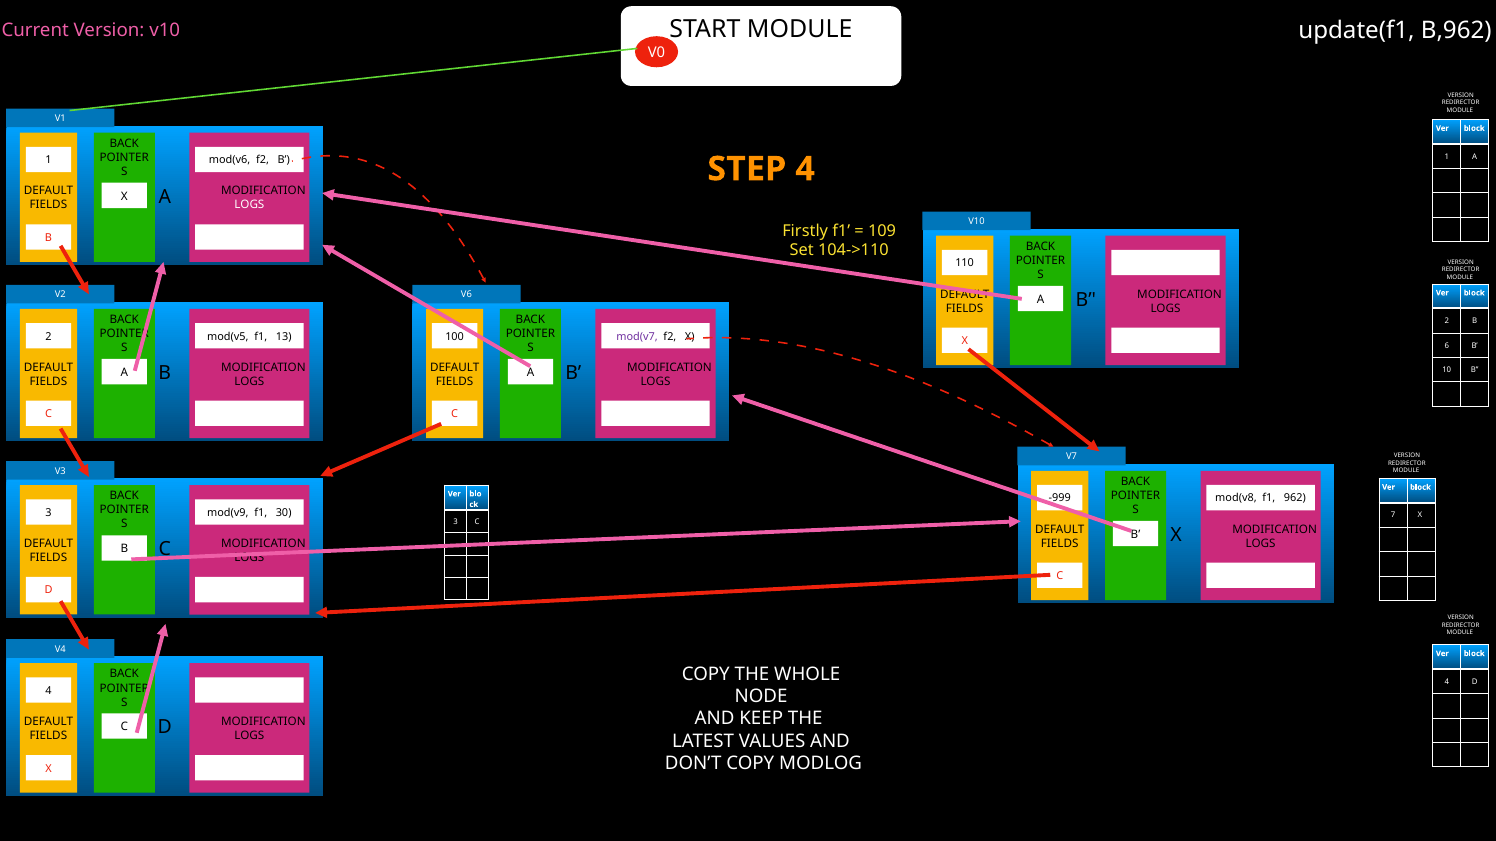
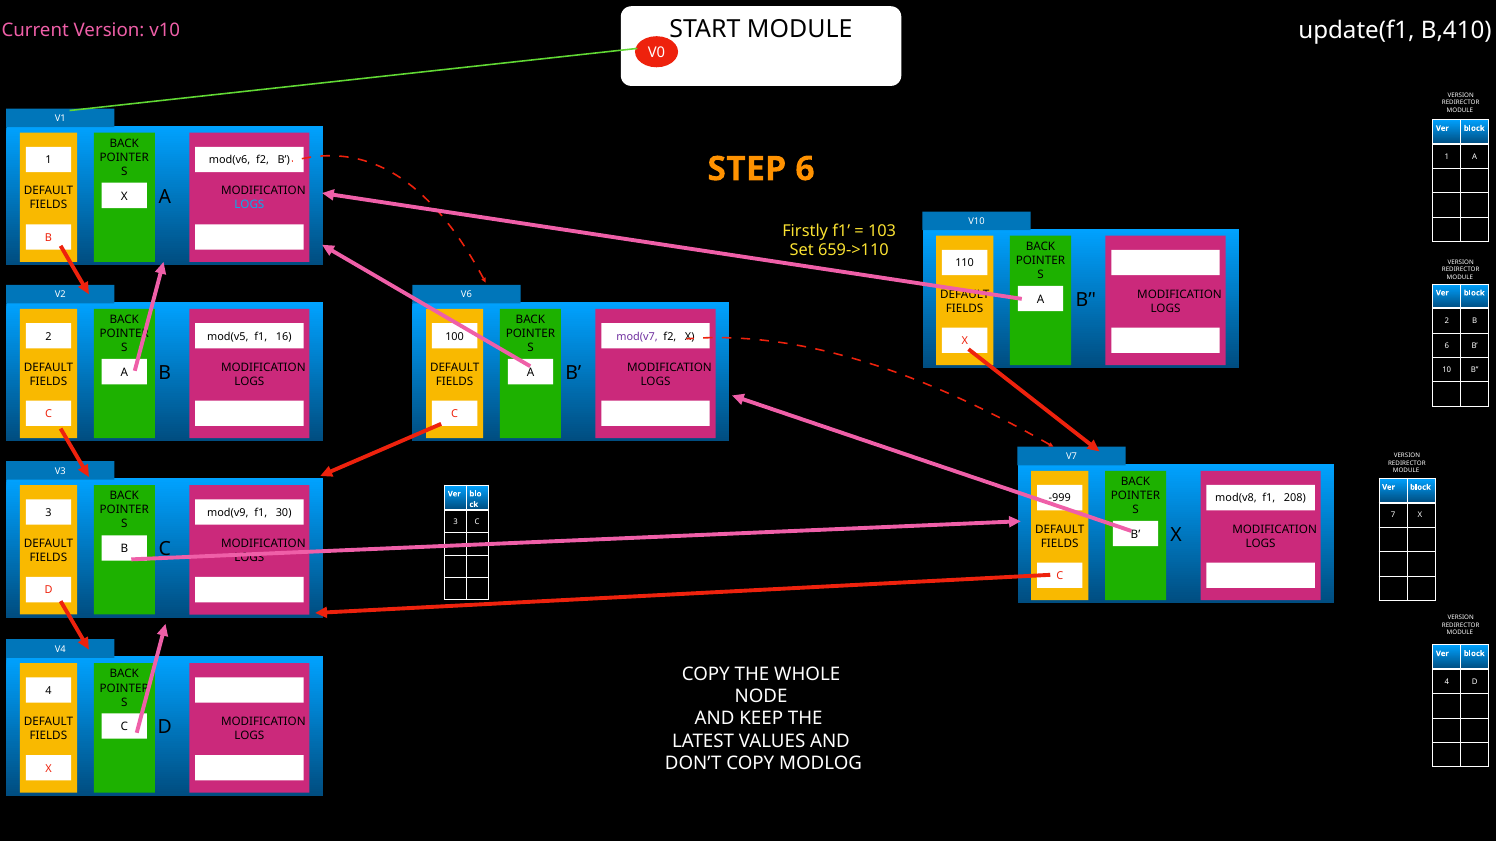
B,962: B,962 -> B,410
STEP 4: 4 -> 6
LOGS at (249, 205) colour: white -> light blue
109: 109 -> 103
104->110: 104->110 -> 659->110
13: 13 -> 16
962: 962 -> 208
